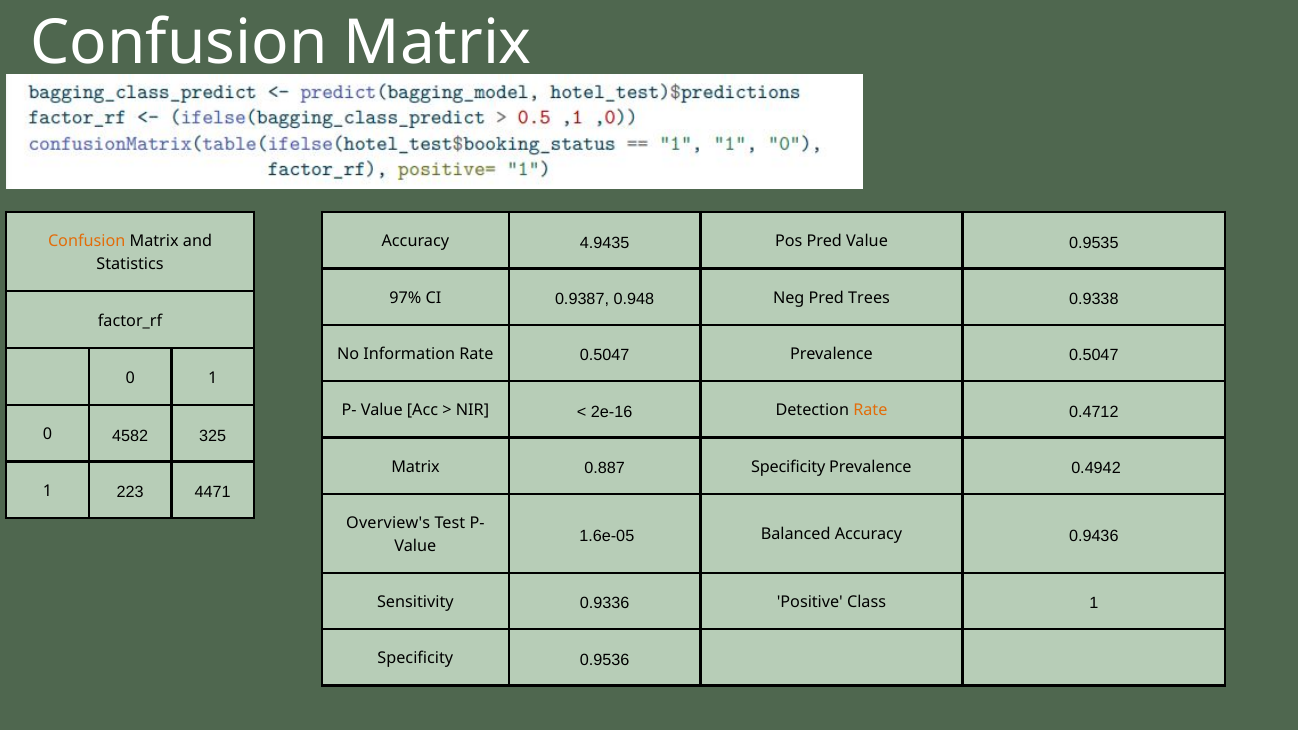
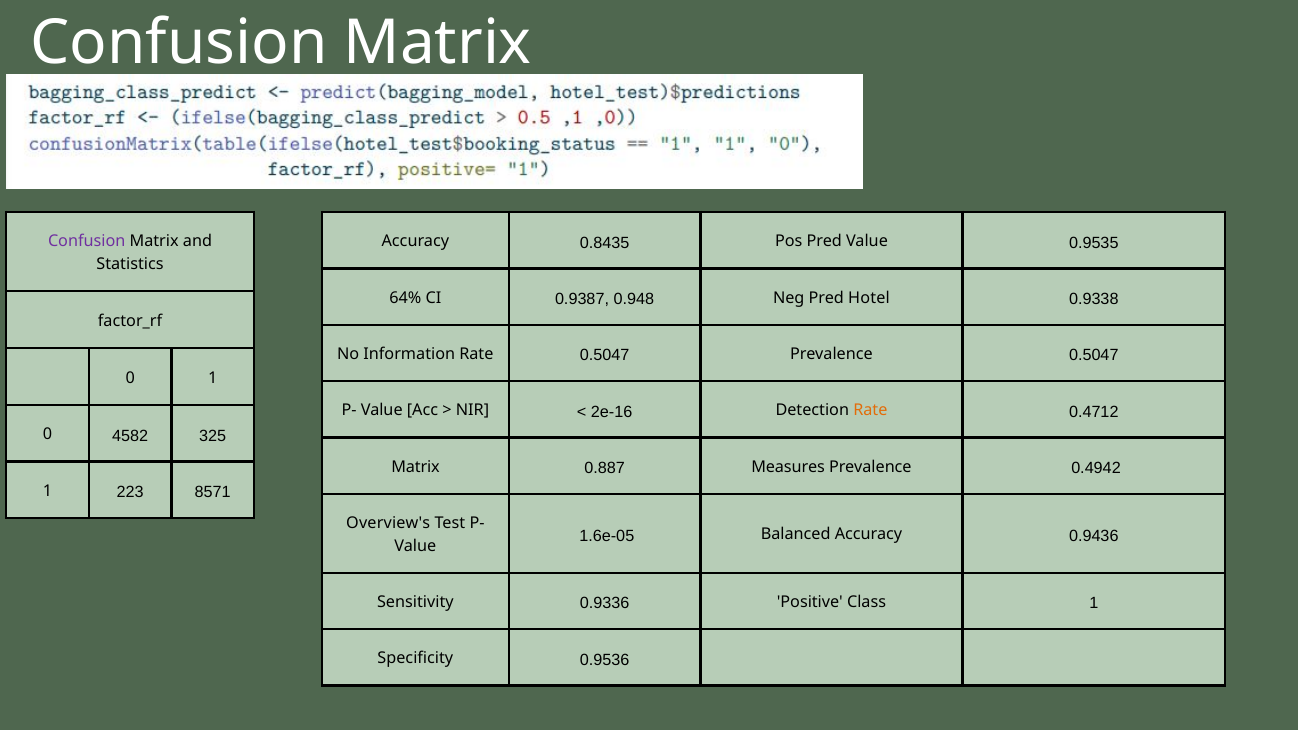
Confusion at (87, 241) colour: orange -> purple
4.9435: 4.9435 -> 0.8435
97%: 97% -> 64%
Trees: Trees -> Hotel
0.887 Specificity: Specificity -> Measures
4471: 4471 -> 8571
